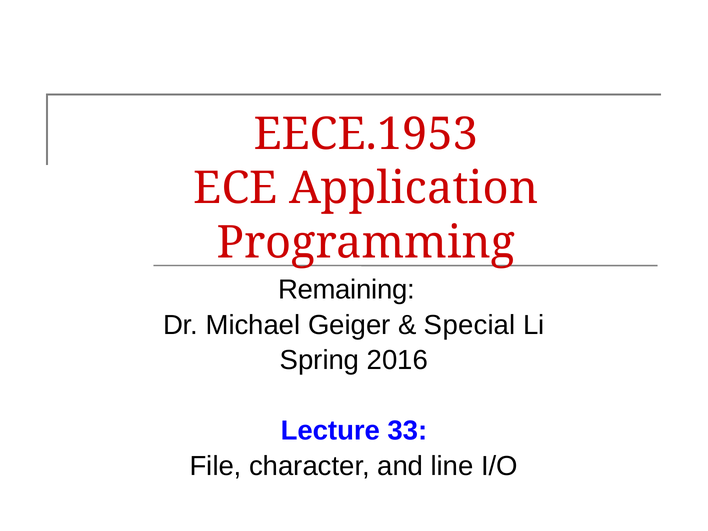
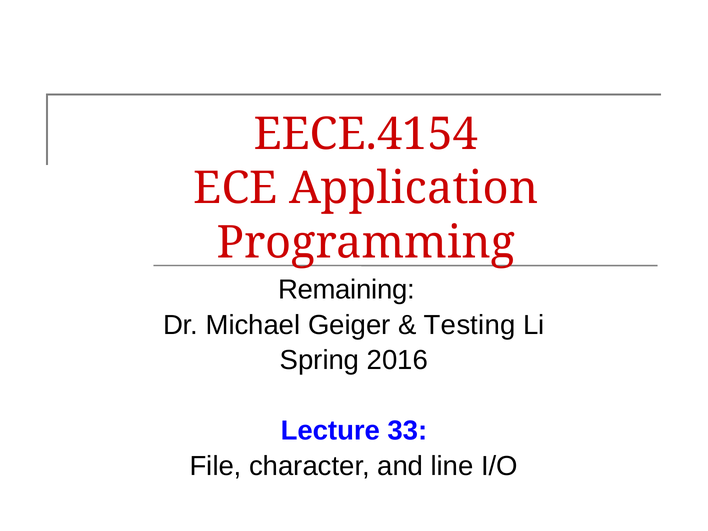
EECE.1953: EECE.1953 -> EECE.4154
Special: Special -> Testing
